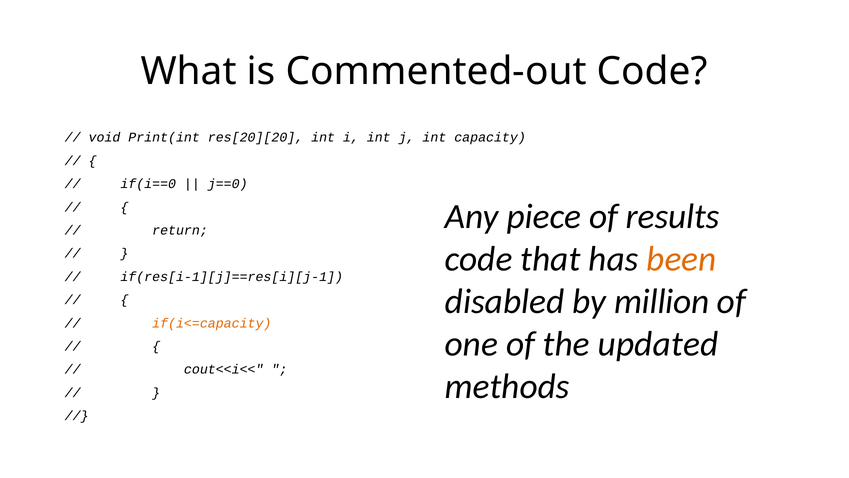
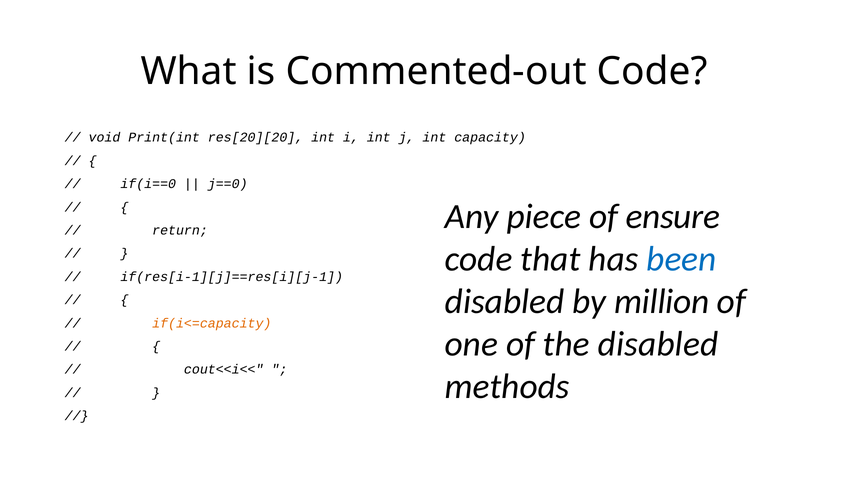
results: results -> ensure
been colour: orange -> blue
the updated: updated -> disabled
